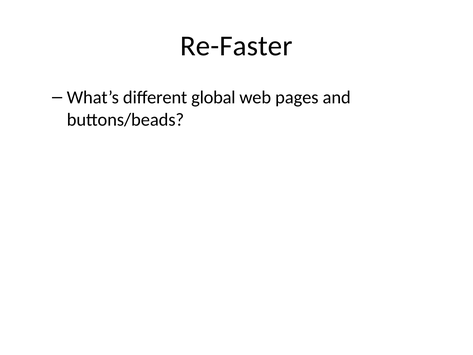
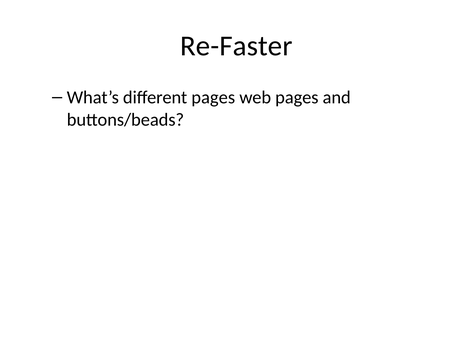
different global: global -> pages
